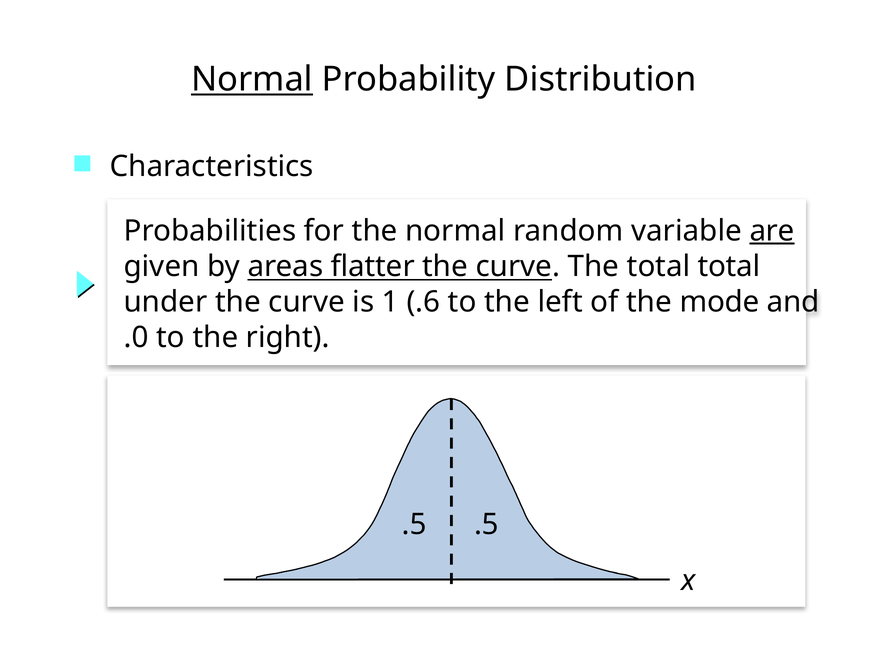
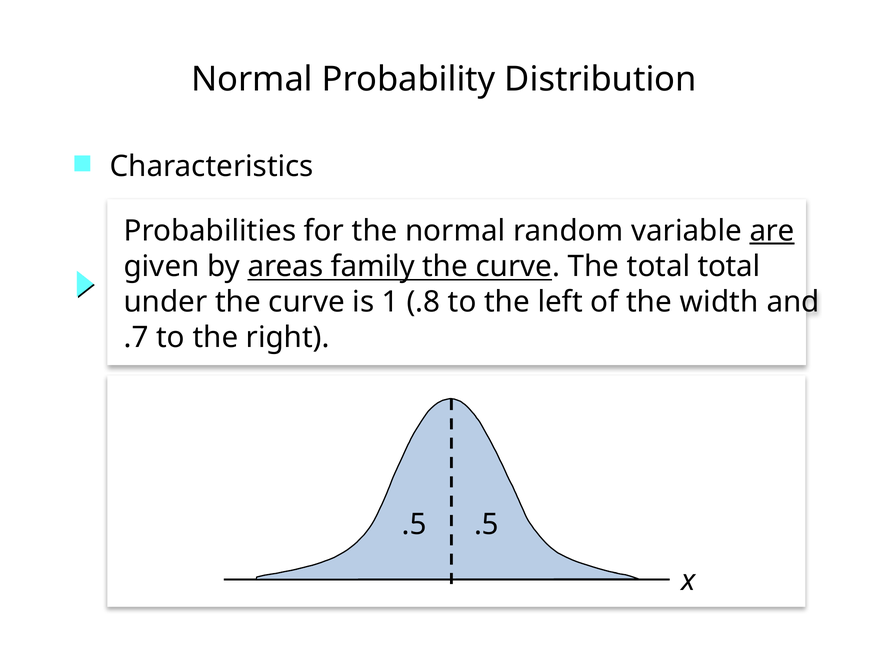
Normal at (252, 79) underline: present -> none
flatter: flatter -> family
.6: .6 -> .8
mode: mode -> width
.0: .0 -> .7
